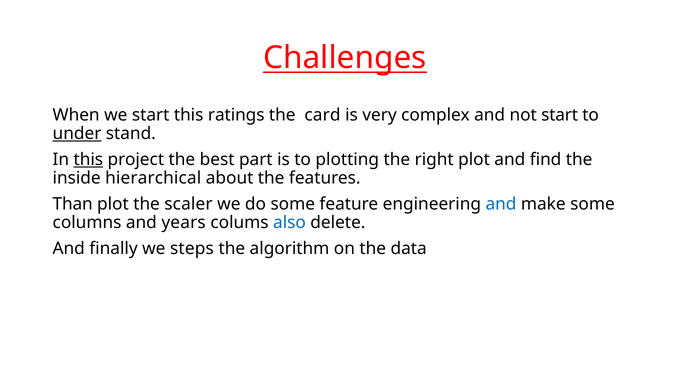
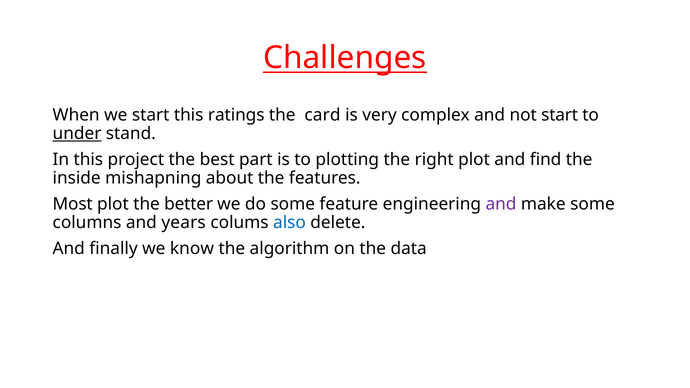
this at (88, 160) underline: present -> none
hierarchical: hierarchical -> mishapning
Than: Than -> Most
scaler: scaler -> better
and at (501, 204) colour: blue -> purple
steps: steps -> know
